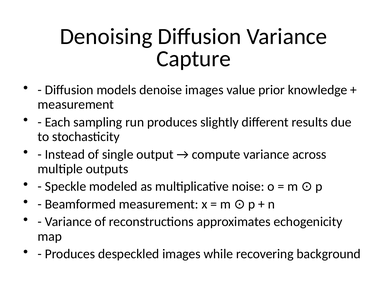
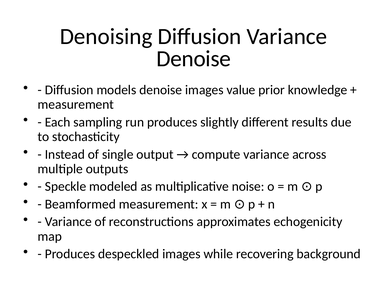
Capture at (194, 59): Capture -> Denoise
